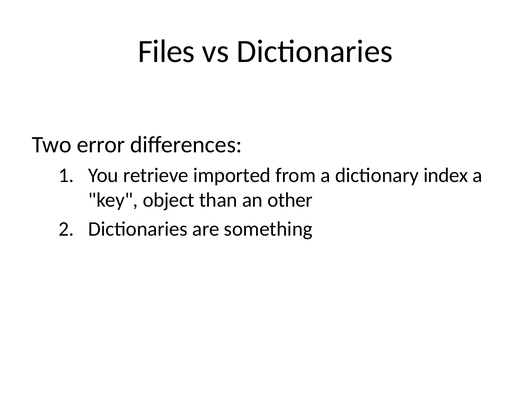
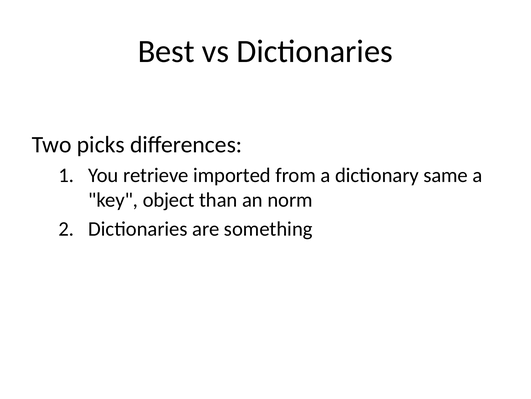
Files: Files -> Best
error: error -> picks
index: index -> same
other: other -> norm
